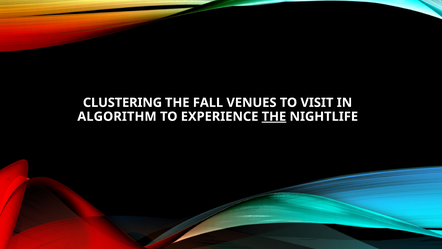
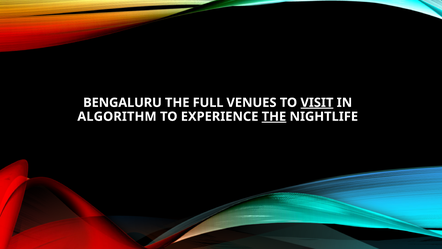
CLUSTERING: CLUSTERING -> BENGALURU
FALL: FALL -> FULL
VISIT underline: none -> present
